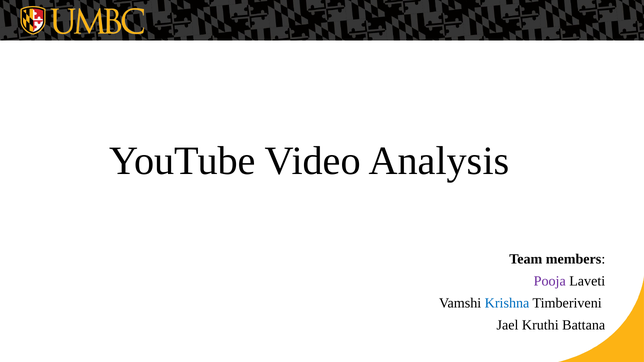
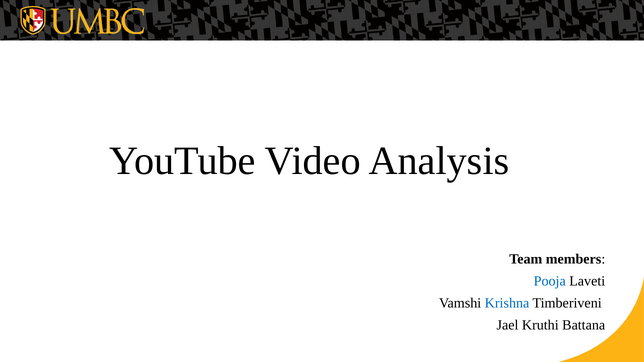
Pooja colour: purple -> blue
